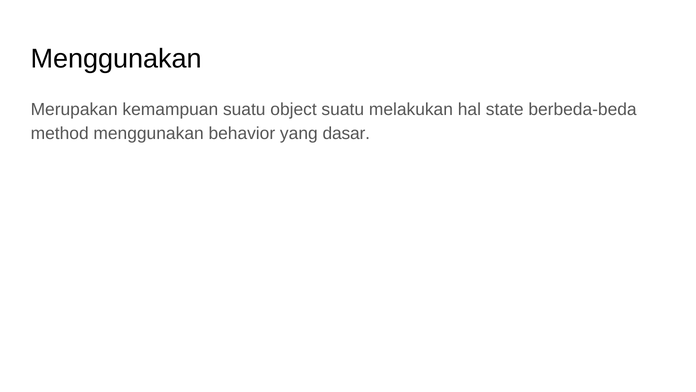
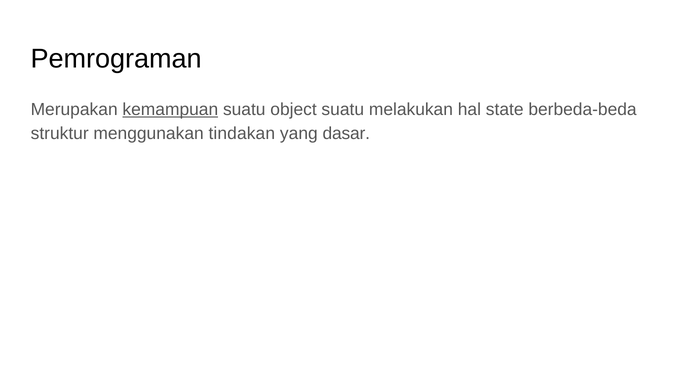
Menggunakan at (116, 59): Menggunakan -> Pemrograman
kemampuan underline: none -> present
method: method -> struktur
behavior: behavior -> tindakan
